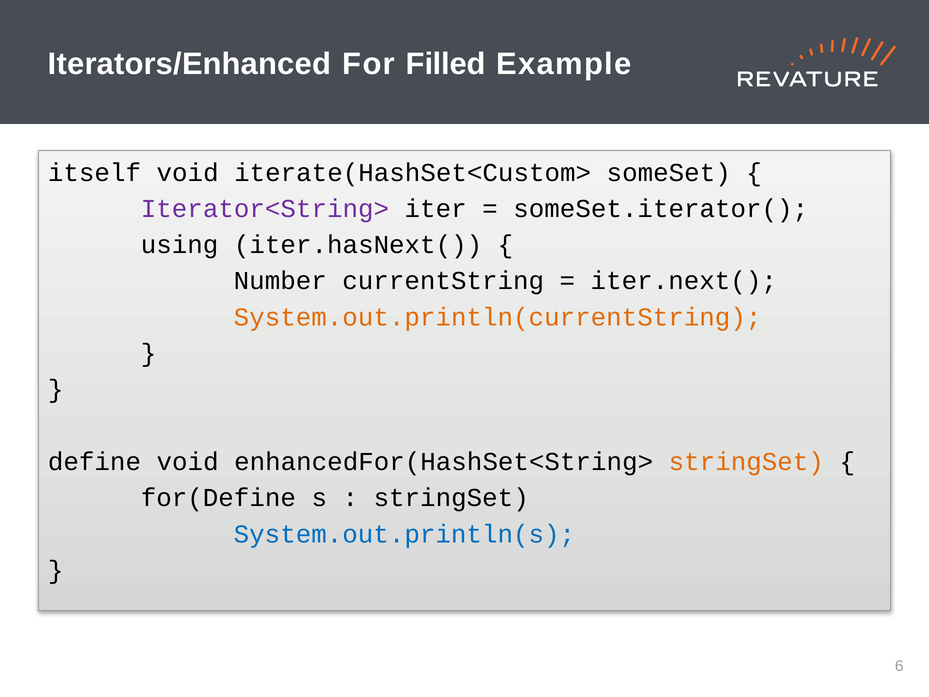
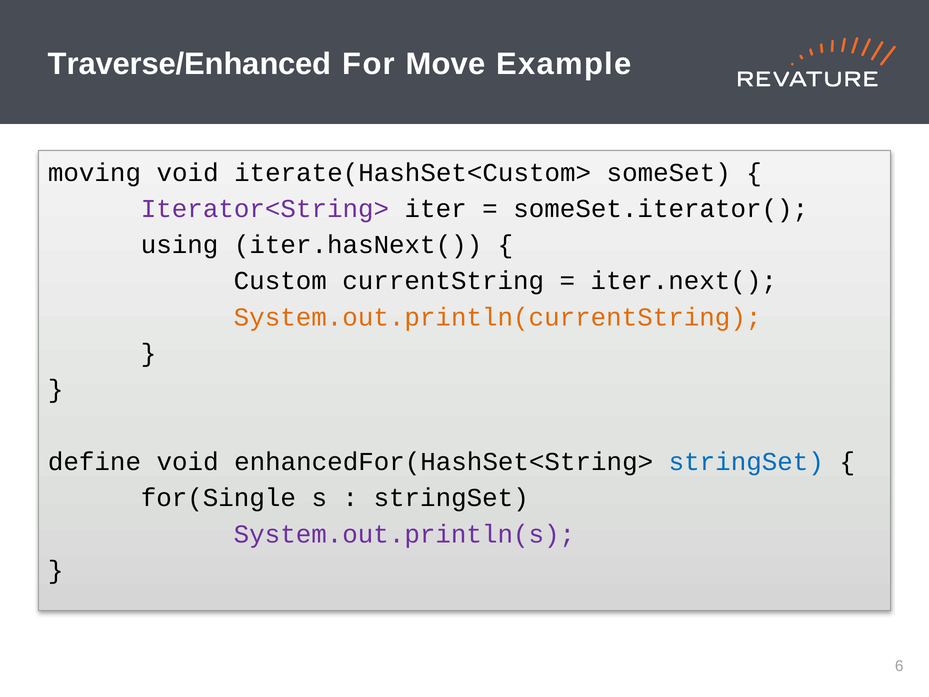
Iterators/Enhanced: Iterators/Enhanced -> Traverse/Enhanced
Filled: Filled -> Move
itself: itself -> moving
Number: Number -> Custom
stringSet at (746, 462) colour: orange -> blue
for(Define: for(Define -> for(Single
System.out.println(s colour: blue -> purple
